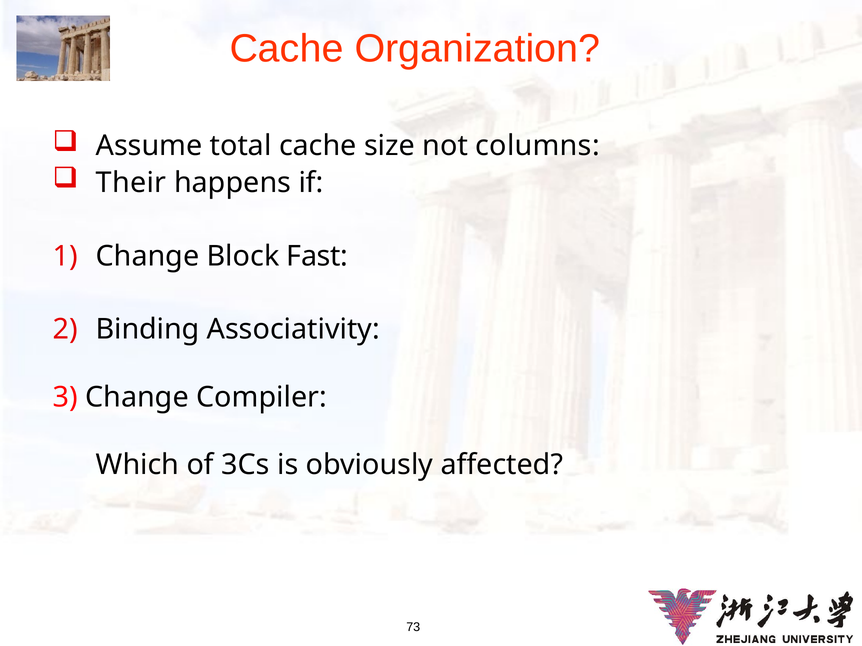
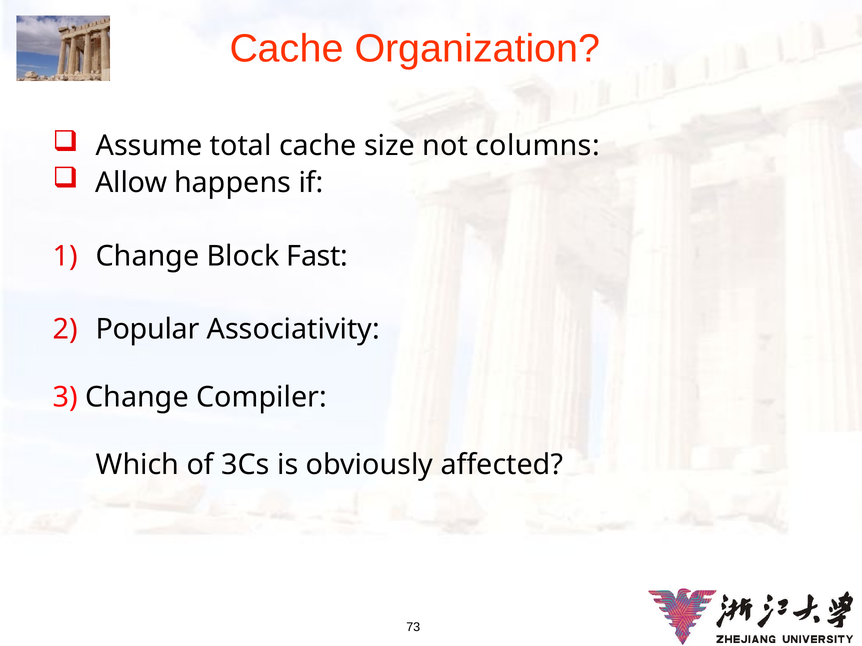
Their: Their -> Allow
Binding: Binding -> Popular
